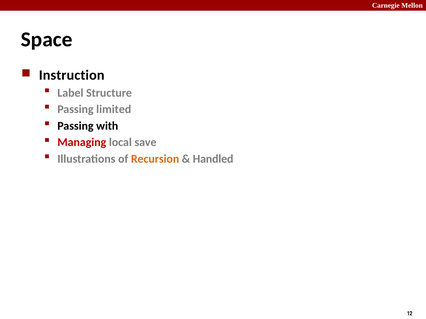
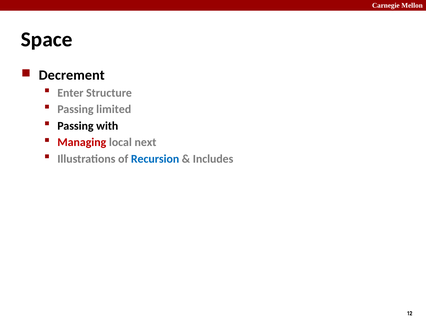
Instruction: Instruction -> Decrement
Label: Label -> Enter
save: save -> next
Recursion colour: orange -> blue
Handled: Handled -> Includes
